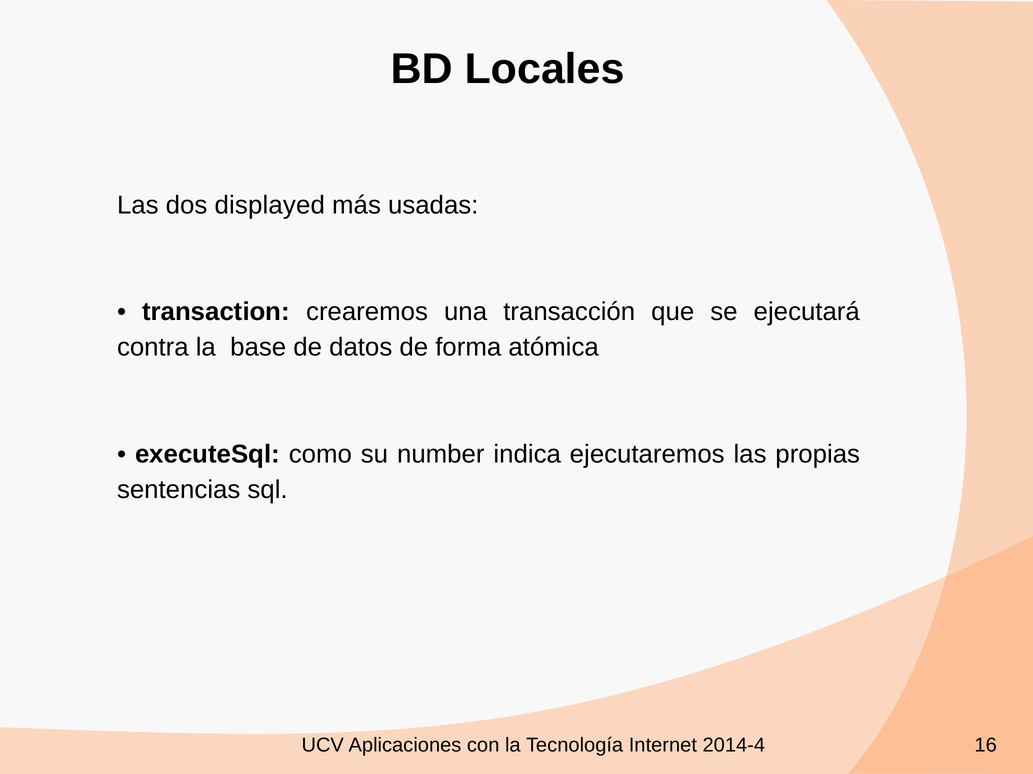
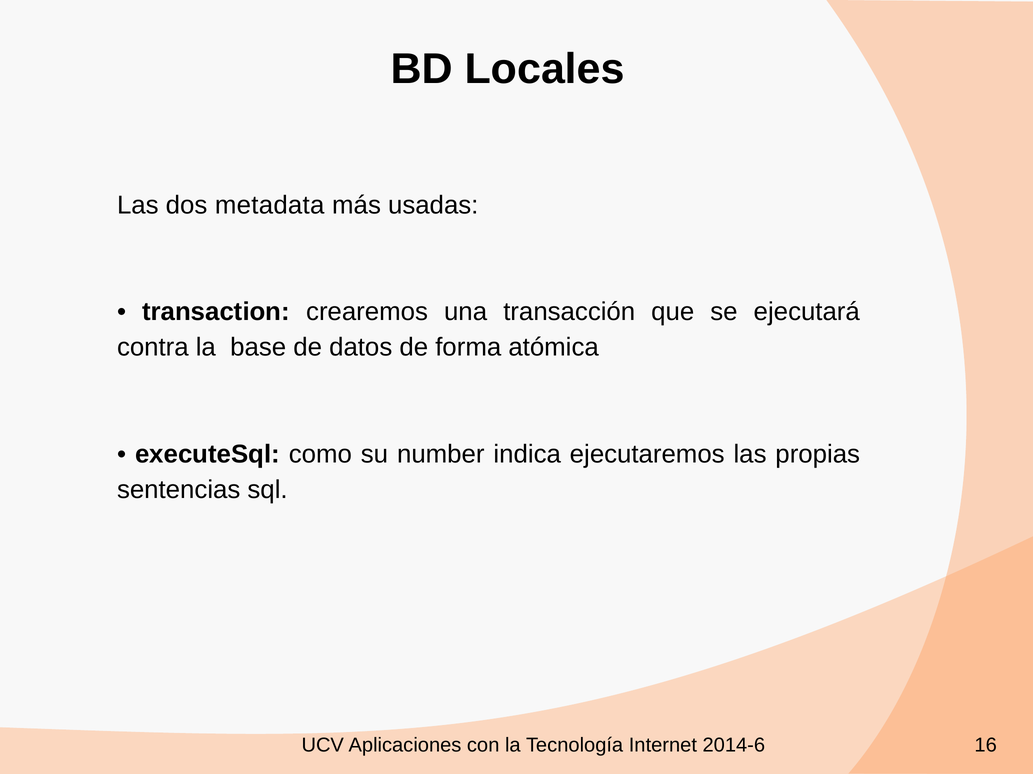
displayed: displayed -> metadata
2014-4: 2014-4 -> 2014-6
